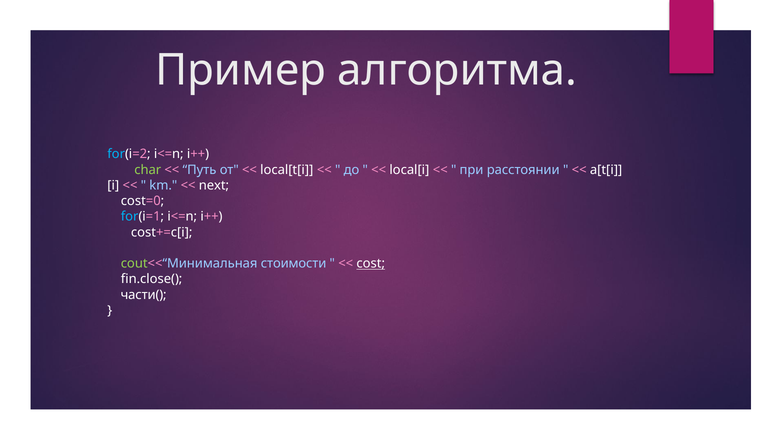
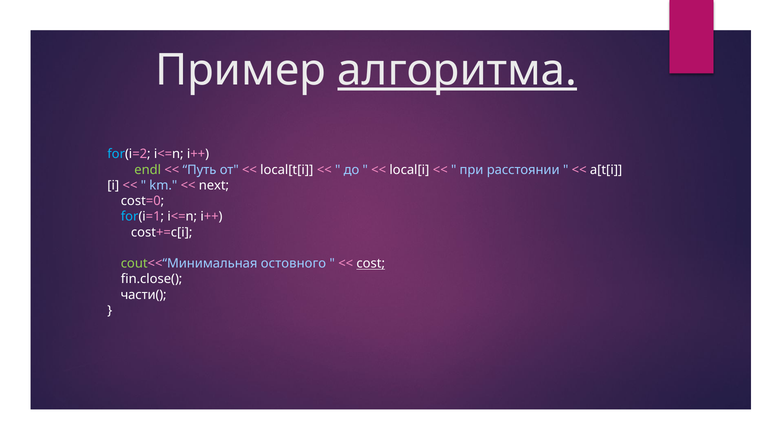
алгоритма underline: none -> present
char: char -> endl
стоимости: стоимости -> остовного
